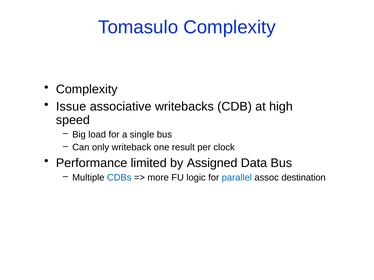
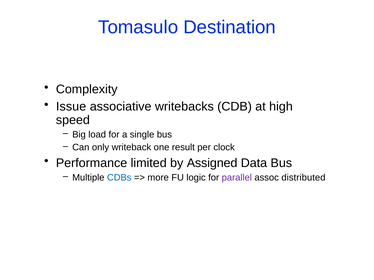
Tomasulo Complexity: Complexity -> Destination
parallel colour: blue -> purple
destination: destination -> distributed
